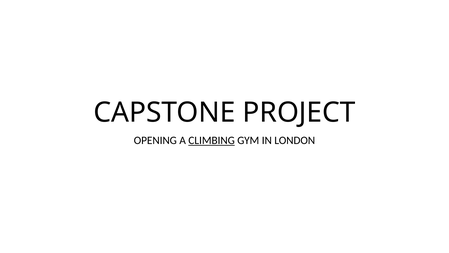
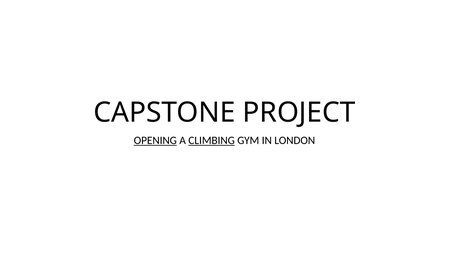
OPENING underline: none -> present
